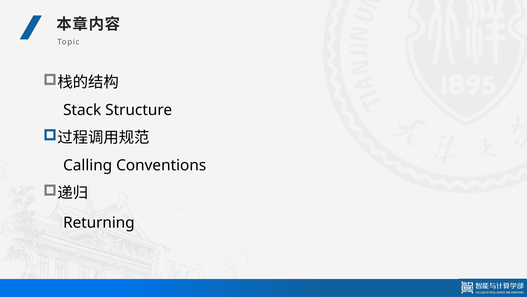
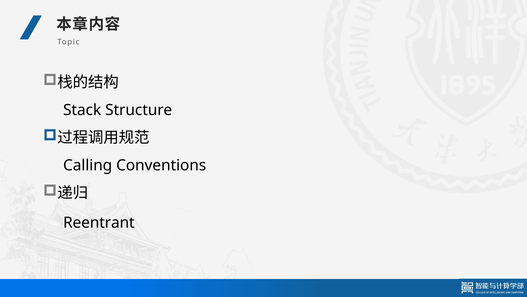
Returning: Returning -> Reentrant
